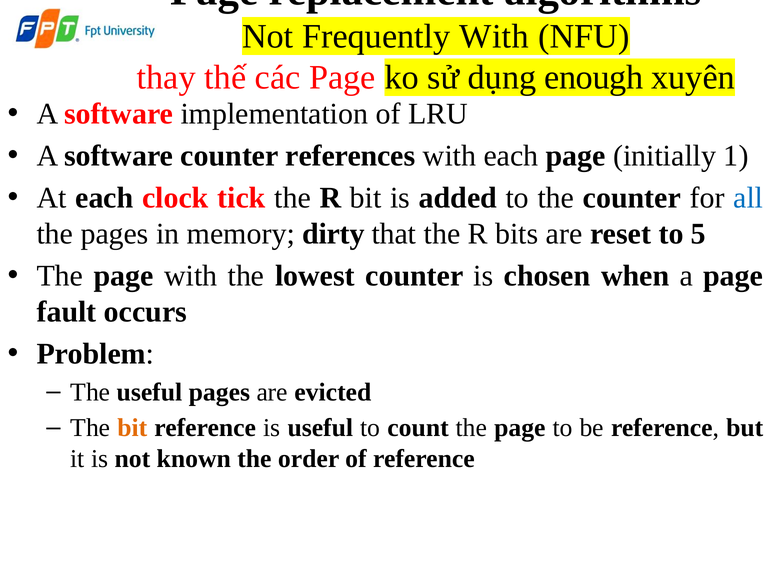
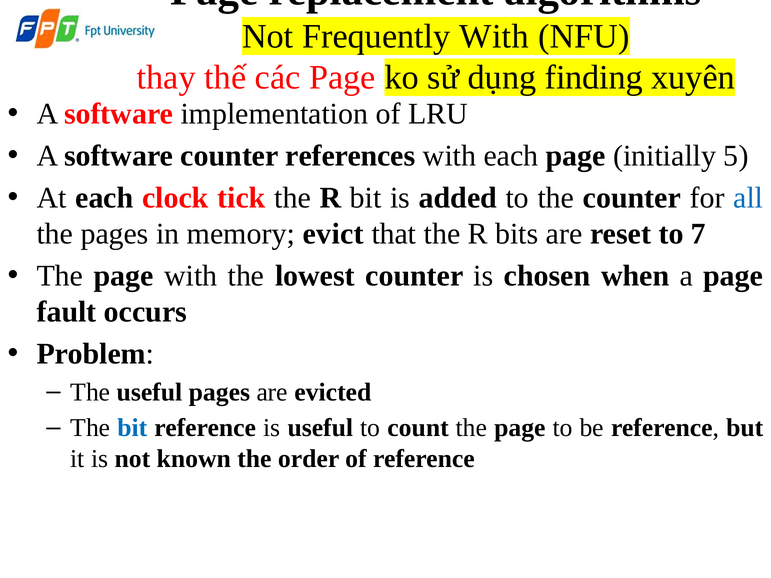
enough: enough -> finding
1: 1 -> 5
dirty: dirty -> evict
5: 5 -> 7
bit at (132, 428) colour: orange -> blue
